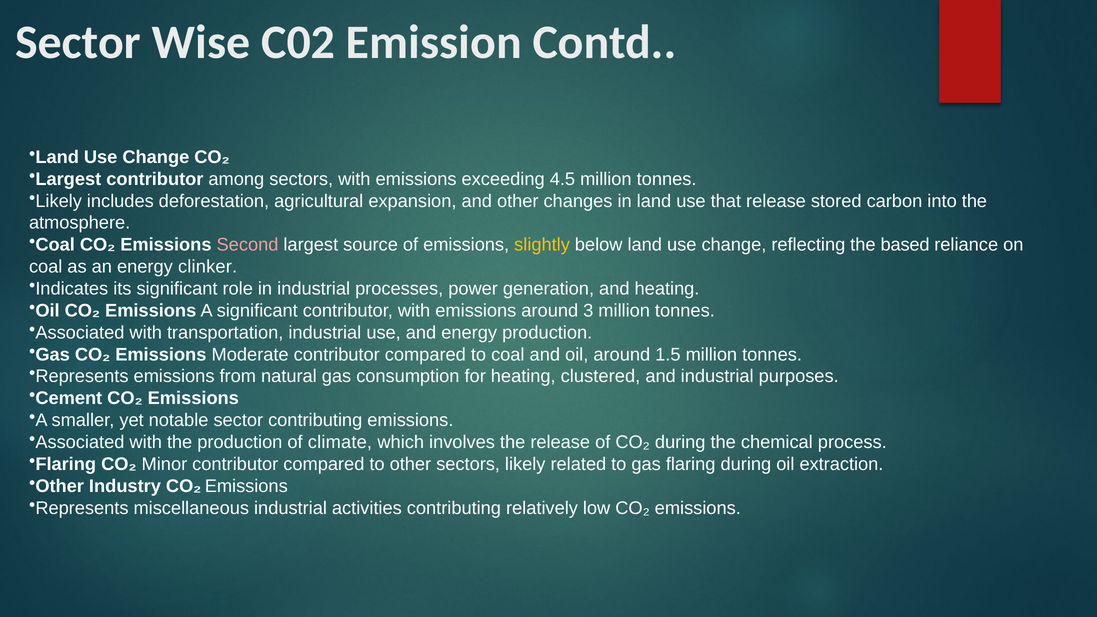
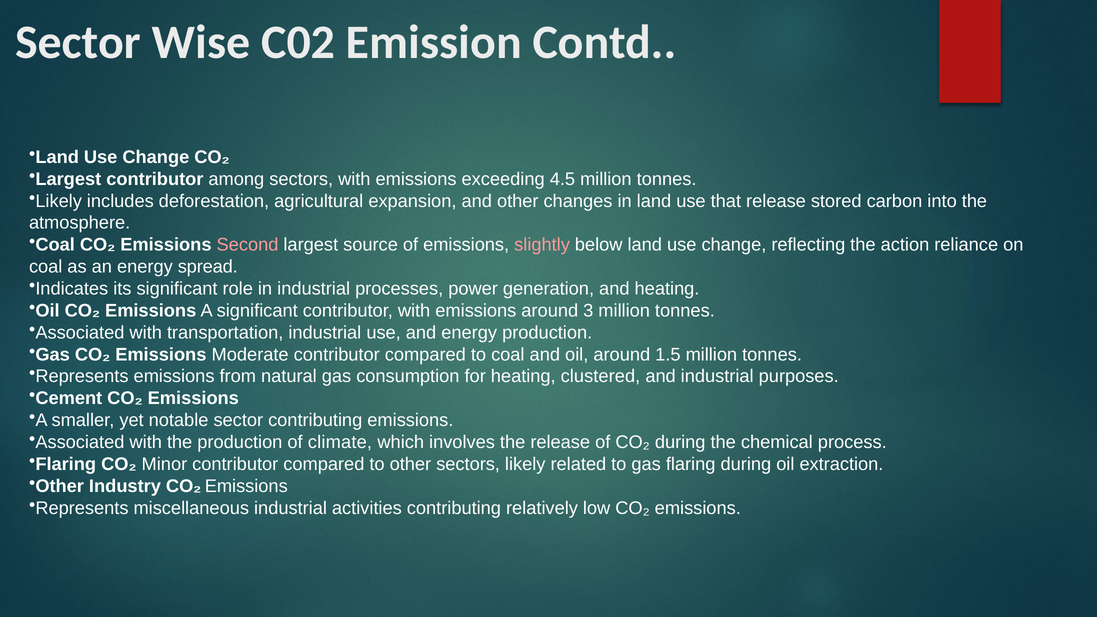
slightly colour: yellow -> pink
based: based -> action
clinker: clinker -> spread
